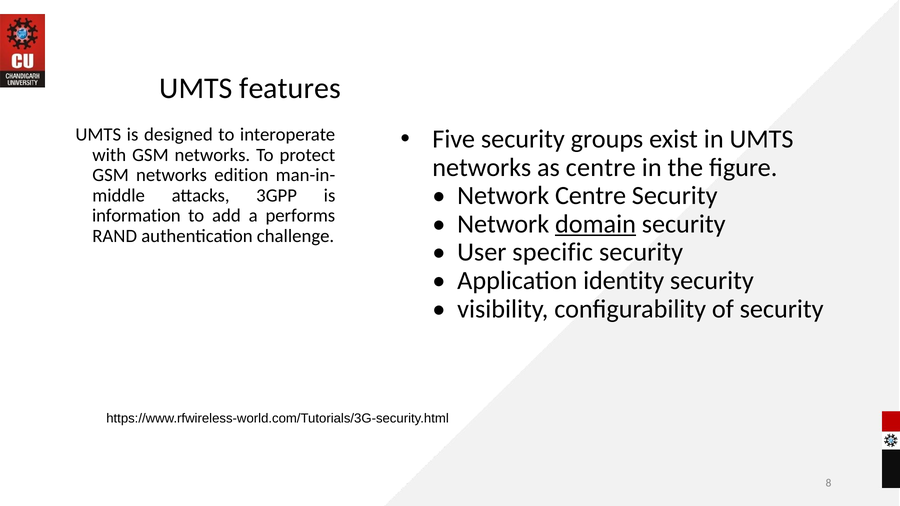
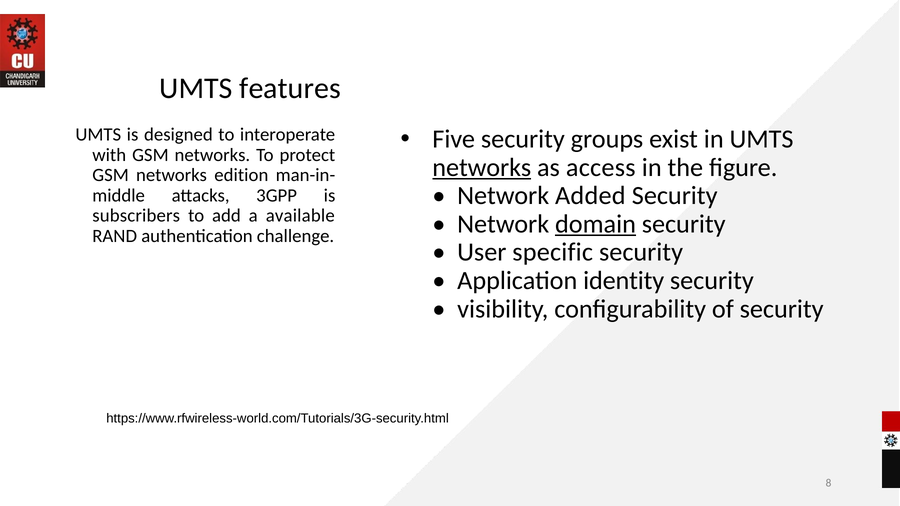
networks at (482, 168) underline: none -> present
as centre: centre -> access
Network Centre: Centre -> Added
information: information -> subscribers
performs: performs -> available
